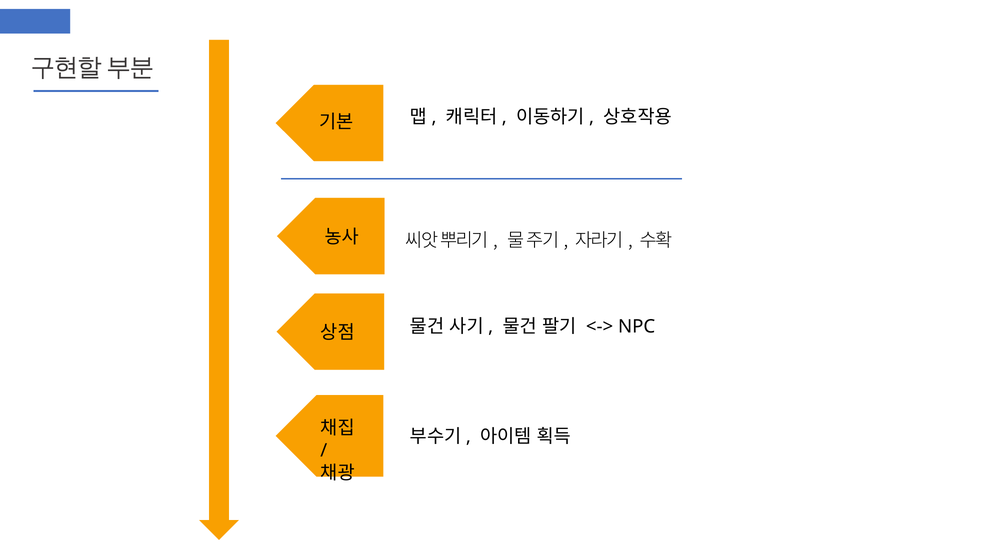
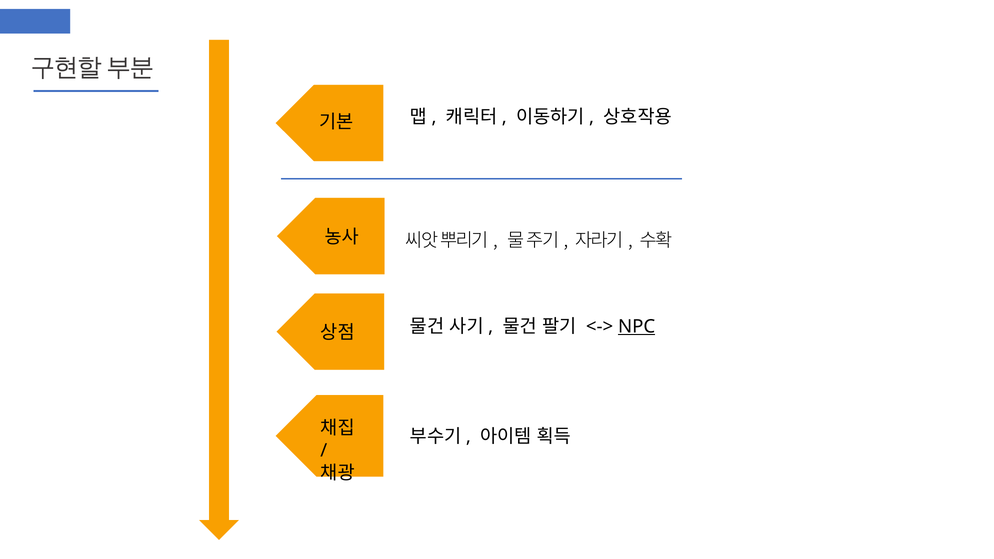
NPC underline: none -> present
